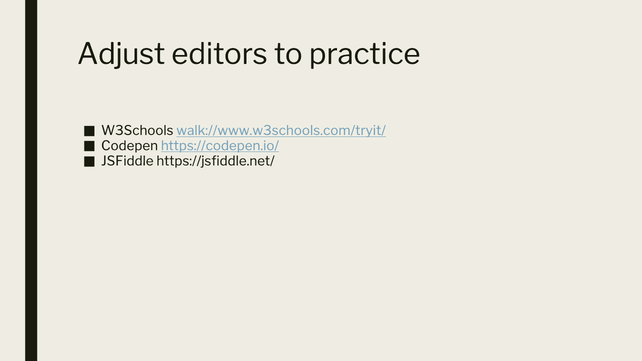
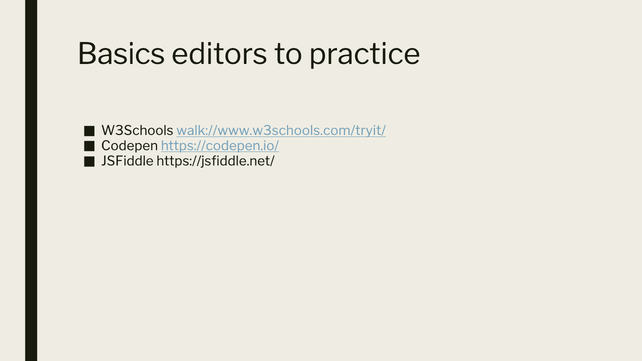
Adjust: Adjust -> Basics
